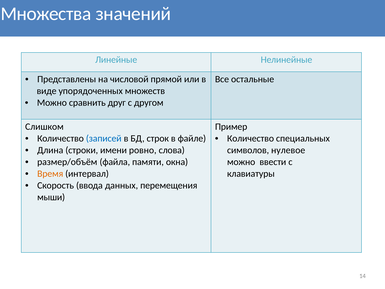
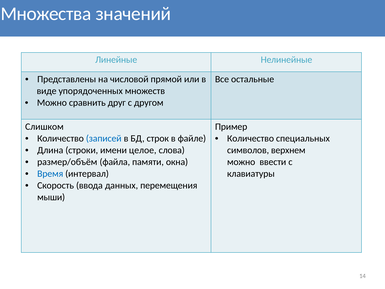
ровно: ровно -> целое
нулевое: нулевое -> верхнем
Время colour: orange -> blue
